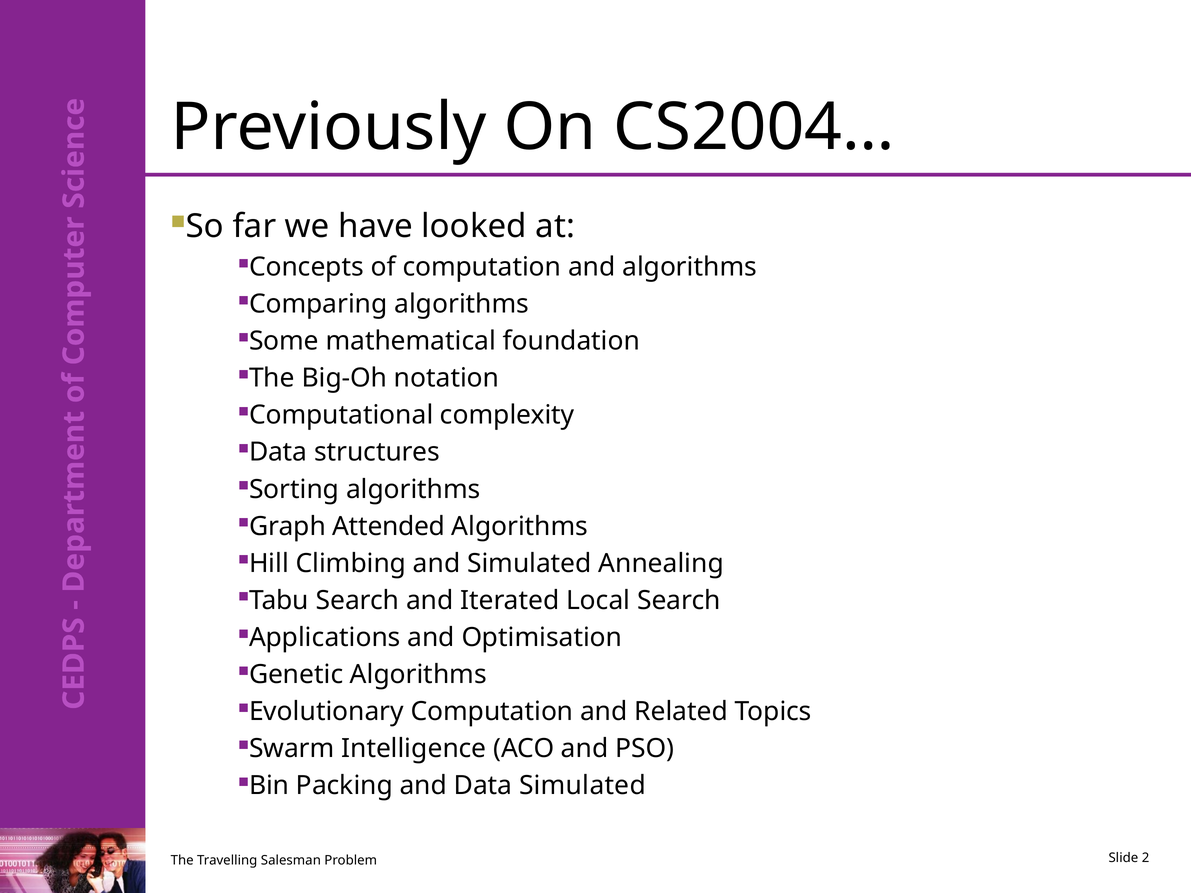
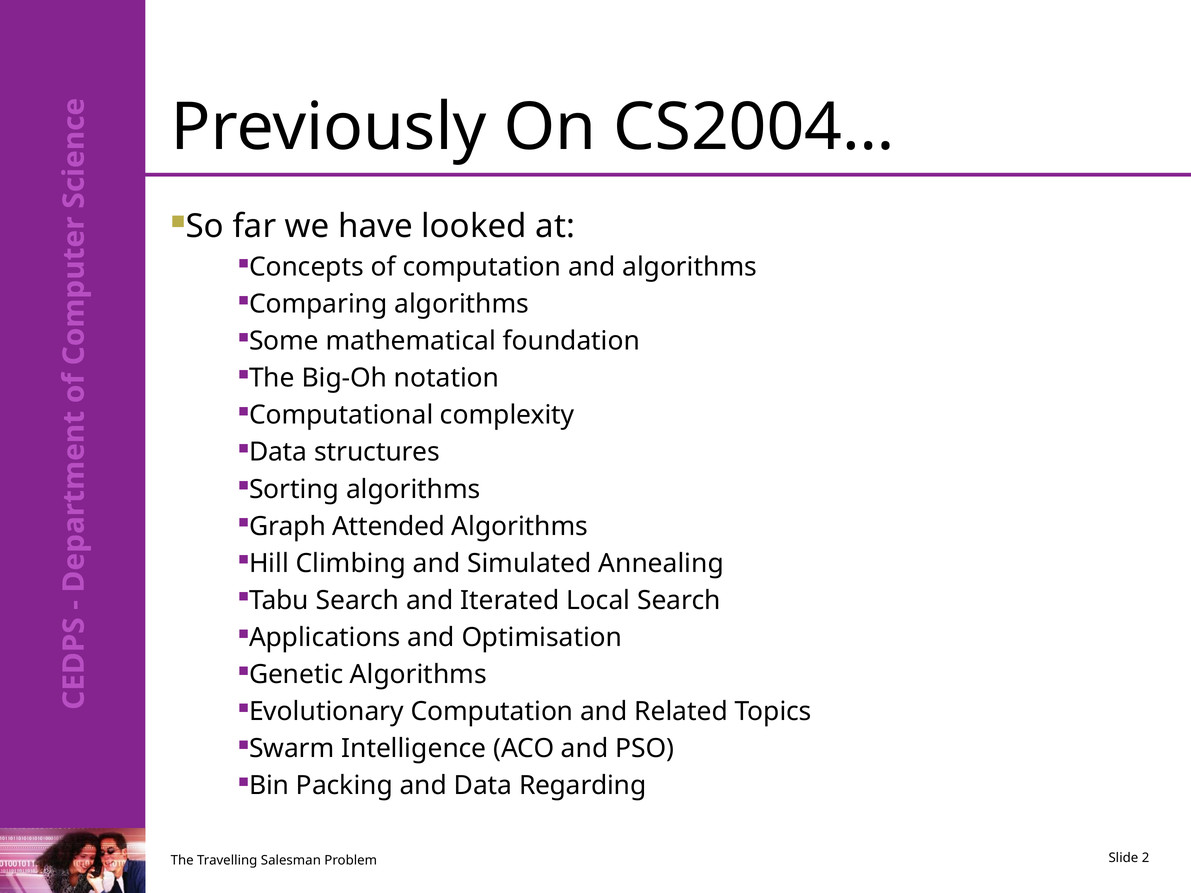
Data Simulated: Simulated -> Regarding
